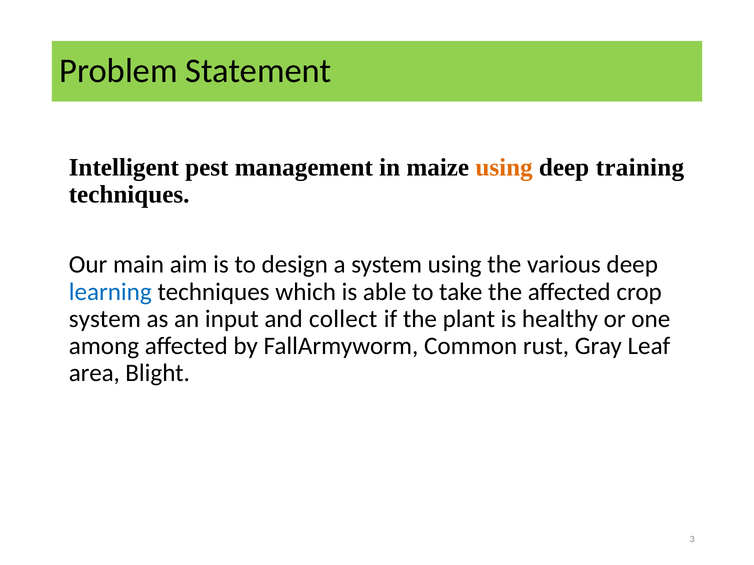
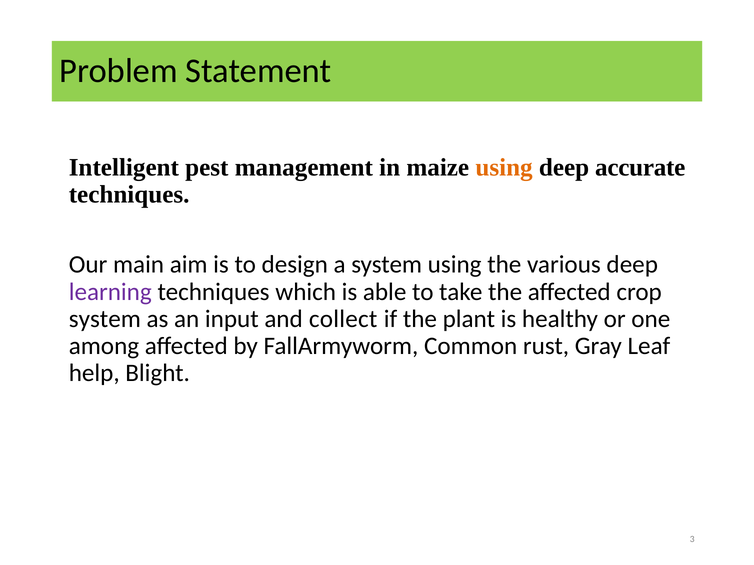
training: training -> accurate
learning colour: blue -> purple
area: area -> help
